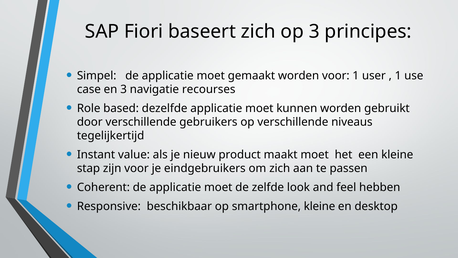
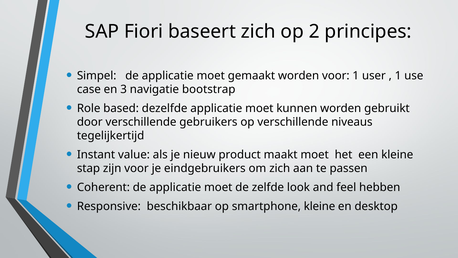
op 3: 3 -> 2
recourses: recourses -> bootstrap
